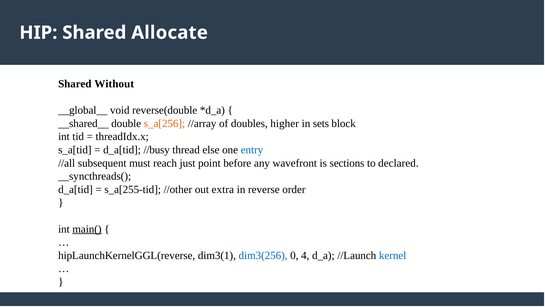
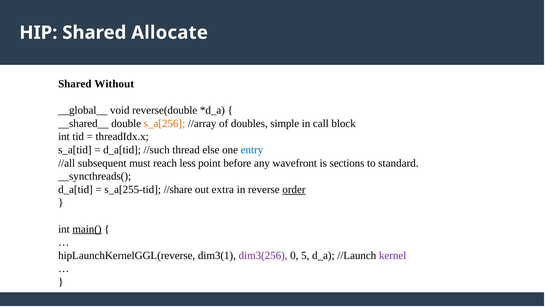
higher: higher -> simple
sets: sets -> call
//busy: //busy -> //such
just: just -> less
declared: declared -> standard
//other: //other -> //share
order underline: none -> present
dim3(256 colour: blue -> purple
4: 4 -> 5
kernel colour: blue -> purple
